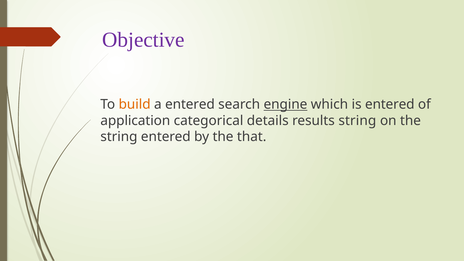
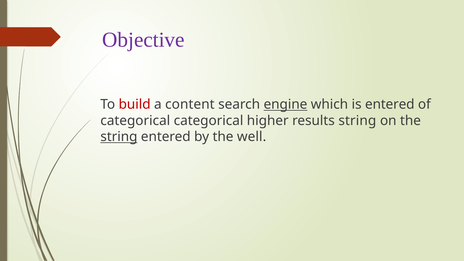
build colour: orange -> red
a entered: entered -> content
application at (135, 121): application -> categorical
details: details -> higher
string at (119, 137) underline: none -> present
that: that -> well
